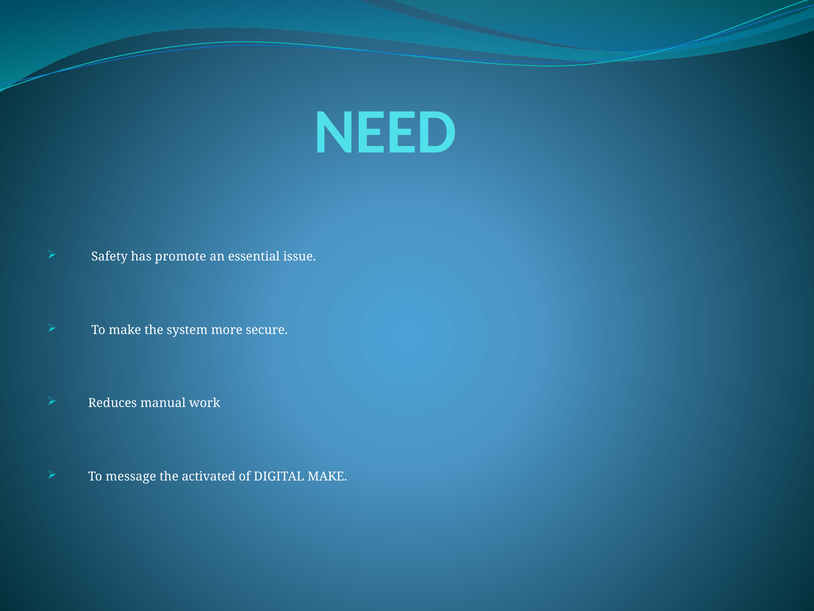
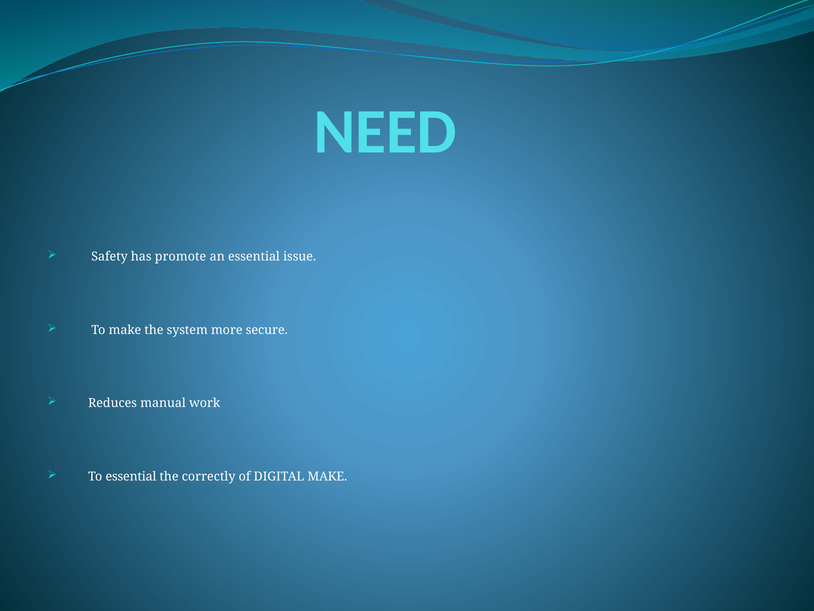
To message: message -> essential
activated: activated -> correctly
